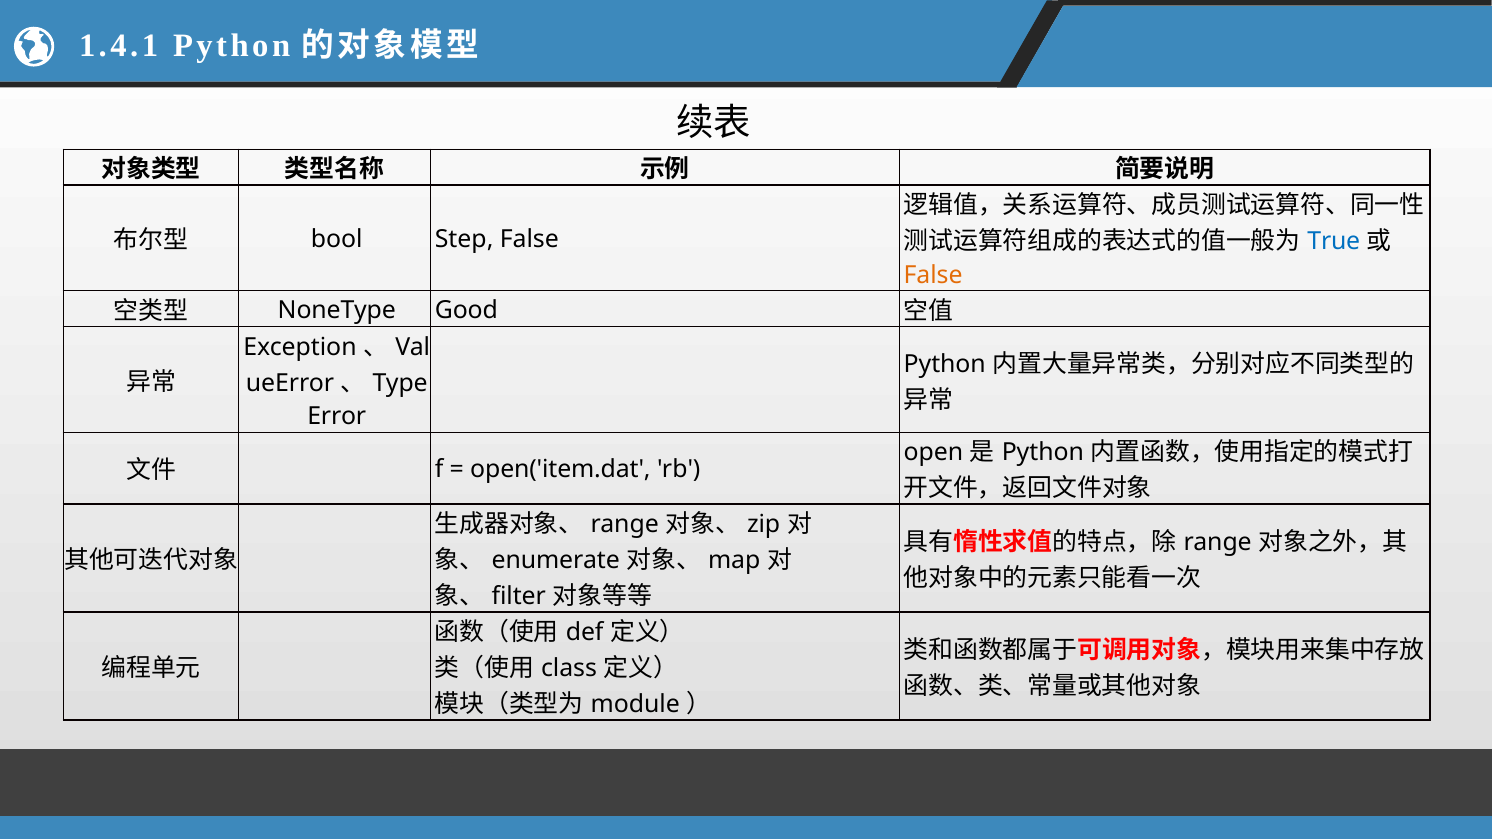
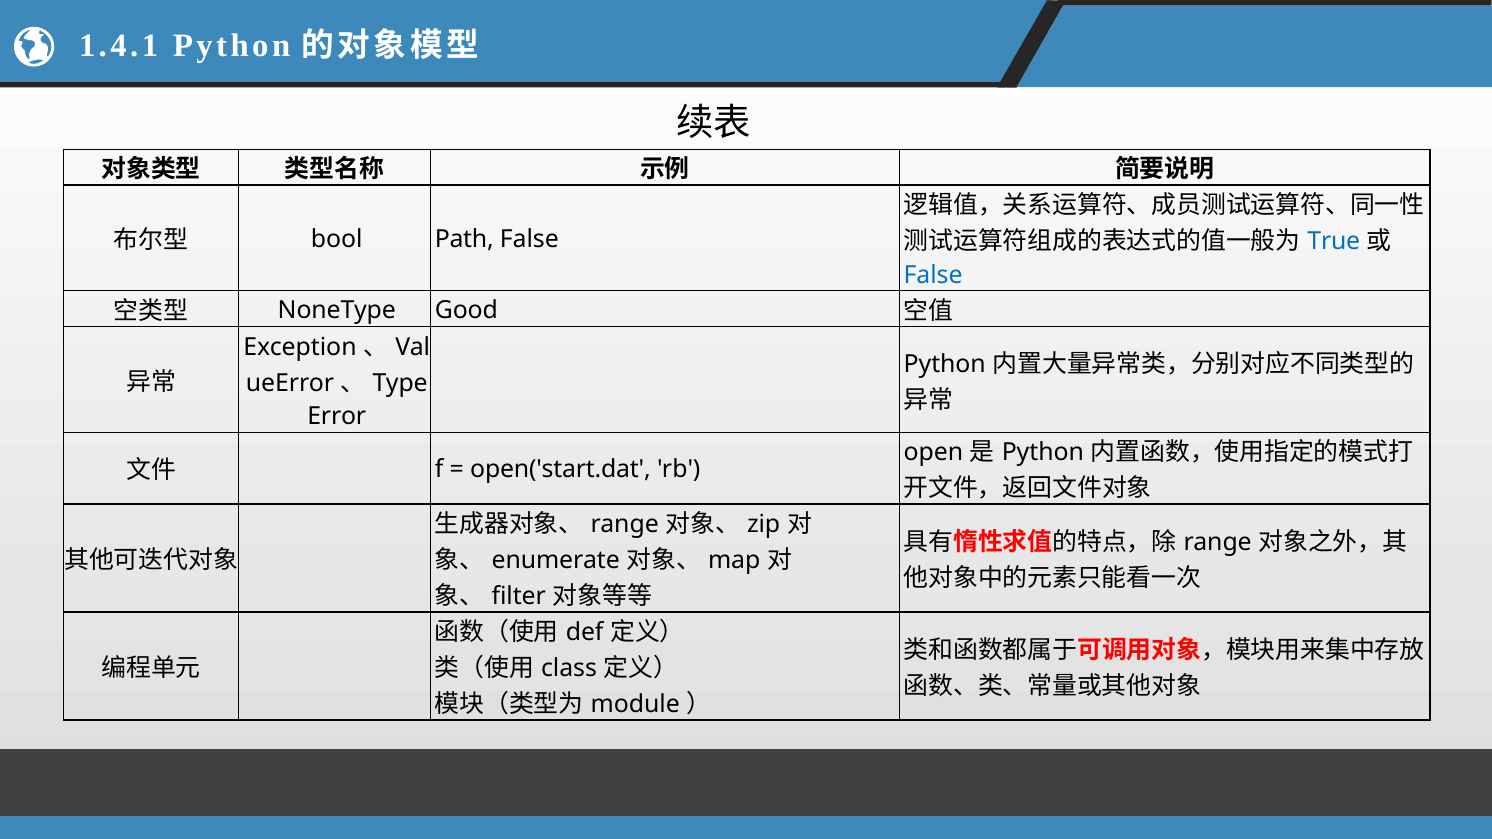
Step: Step -> Path
False at (933, 275) colour: orange -> blue
open('item.dat: open('item.dat -> open('start.dat
